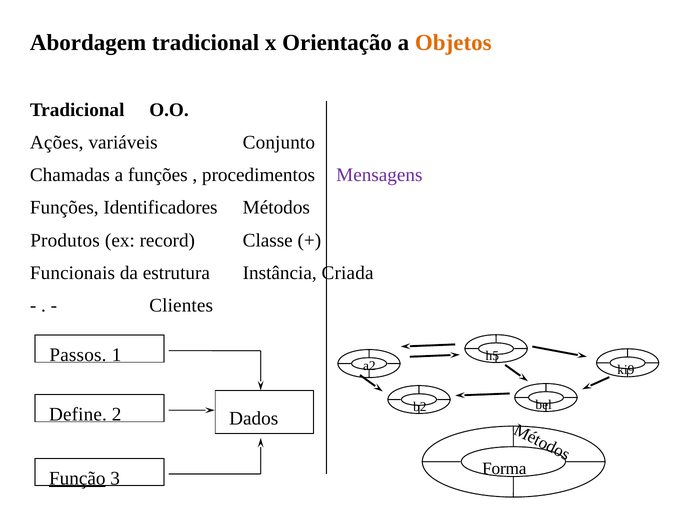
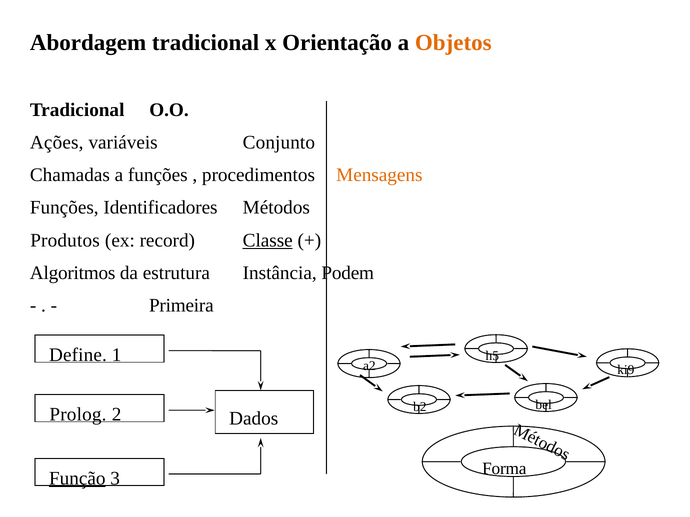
Mensagens colour: purple -> orange
Classe underline: none -> present
Funcionais: Funcionais -> Algoritmos
Criada: Criada -> Podem
Clientes: Clientes -> Primeira
Passos: Passos -> Define
Define: Define -> Prolog
